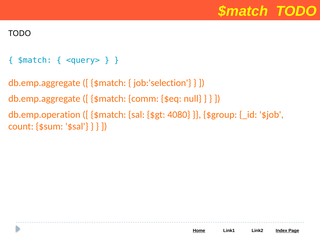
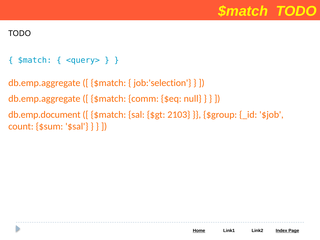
db.emp.operation: db.emp.operation -> db.emp.document
4080: 4080 -> 2103
